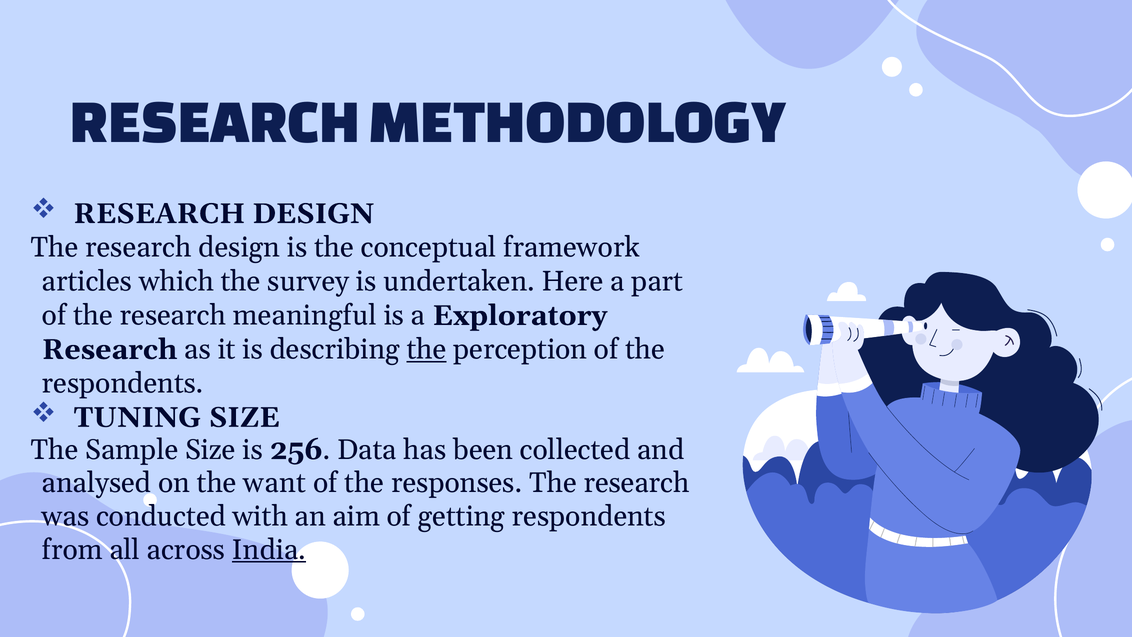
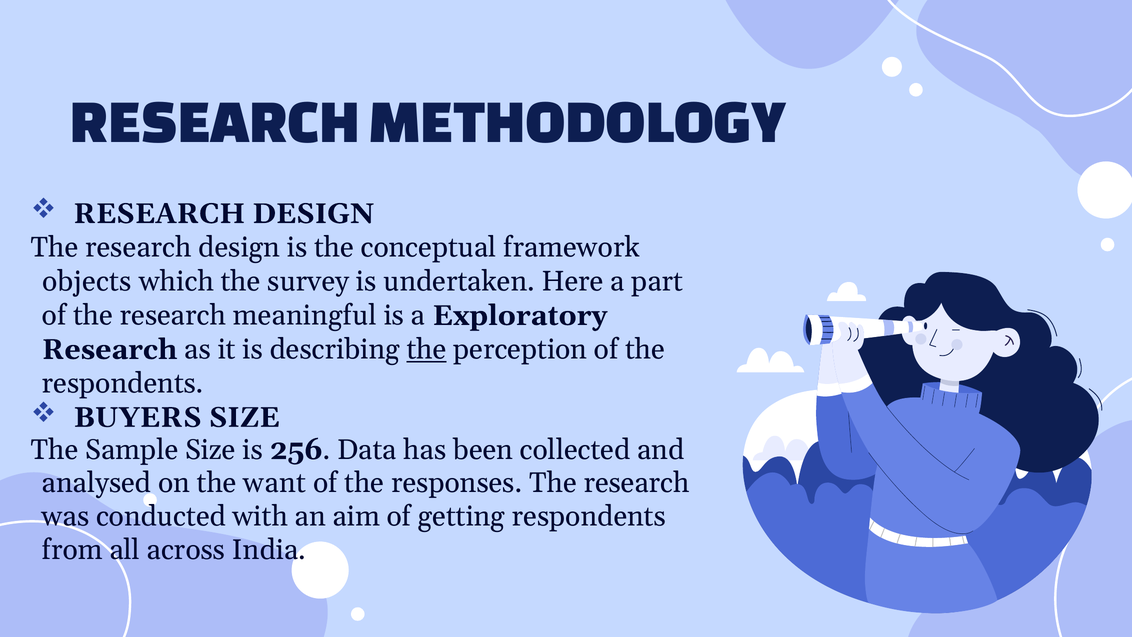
articles: articles -> objects
TUNING: TUNING -> BUYERS
India underline: present -> none
